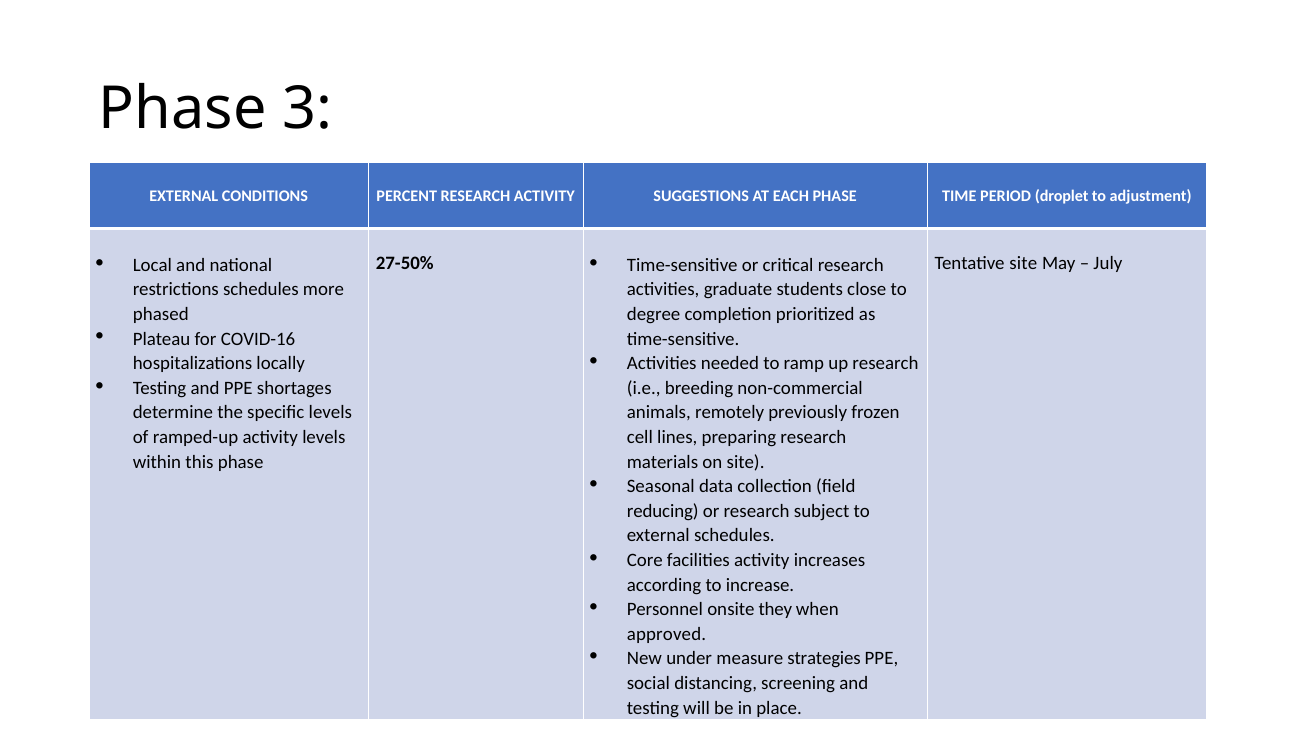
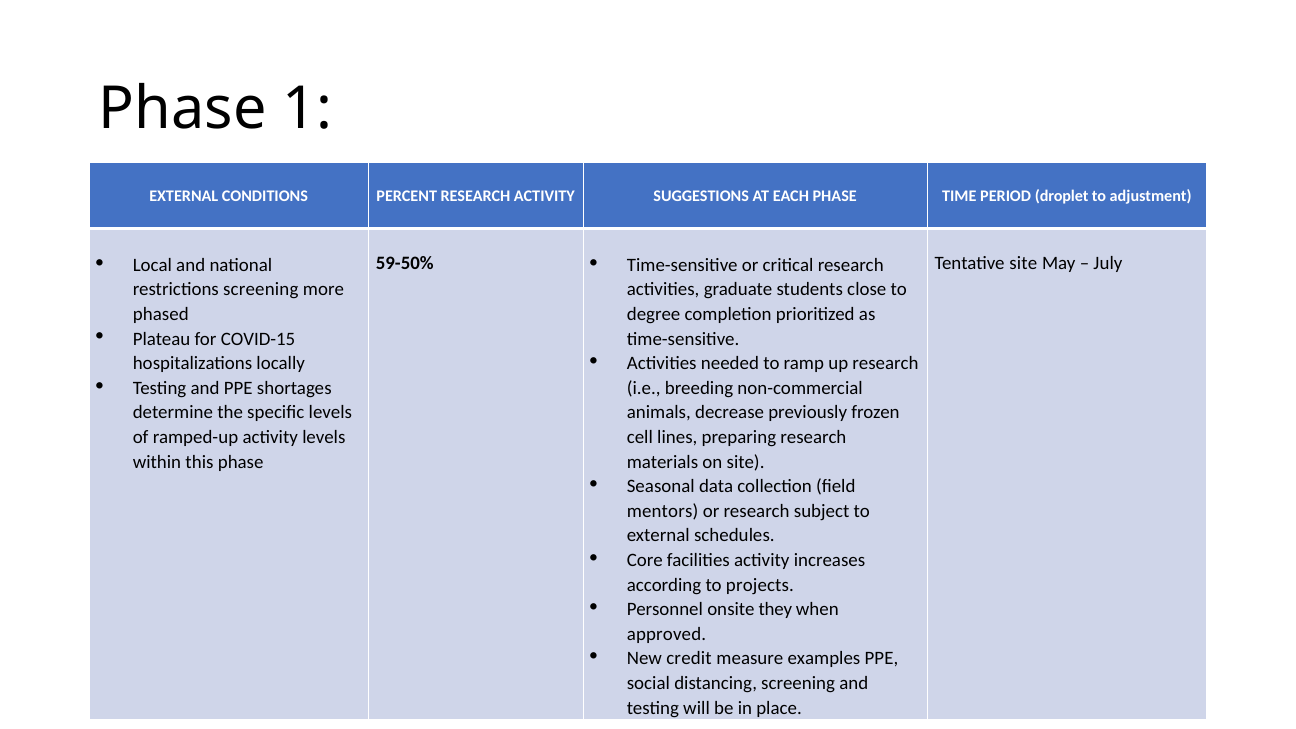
3: 3 -> 1
27-50%: 27-50% -> 59-50%
restrictions schedules: schedules -> screening
COVID-16: COVID-16 -> COVID-15
remotely: remotely -> decrease
reducing: reducing -> mentors
increase: increase -> projects
under: under -> credit
strategies: strategies -> examples
